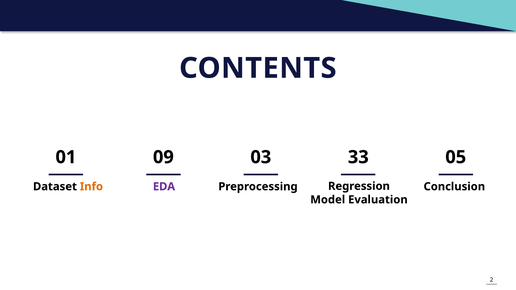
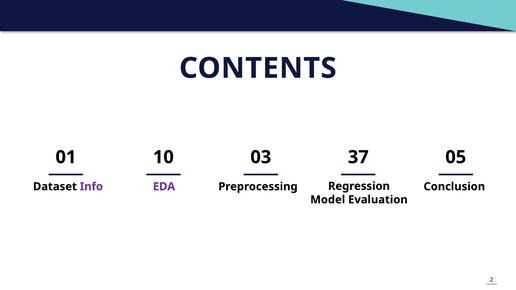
09: 09 -> 10
33: 33 -> 37
Info colour: orange -> purple
